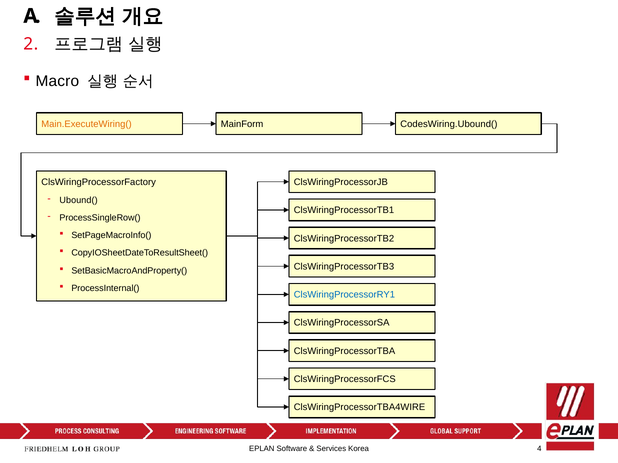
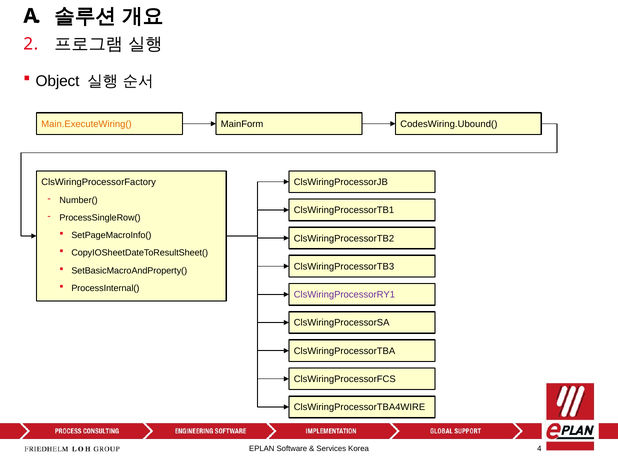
Macro: Macro -> Object
Ubound(: Ubound( -> Number(
ClsWiringProcessorRY1 colour: blue -> purple
